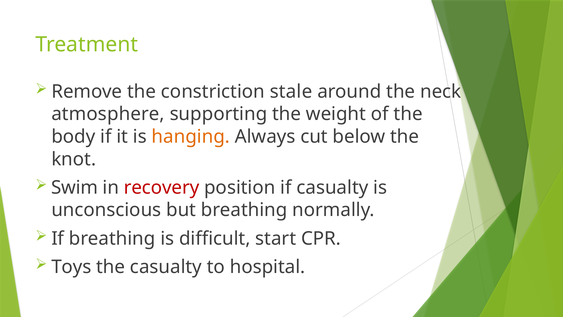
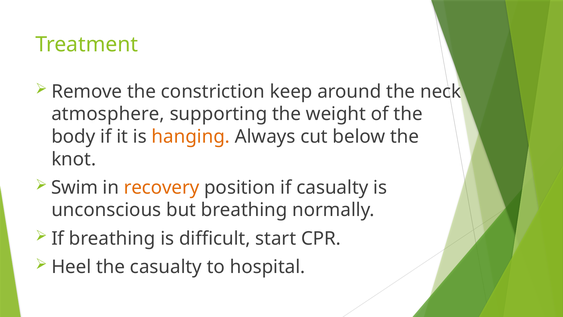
stale: stale -> keep
recovery colour: red -> orange
Toys: Toys -> Heel
